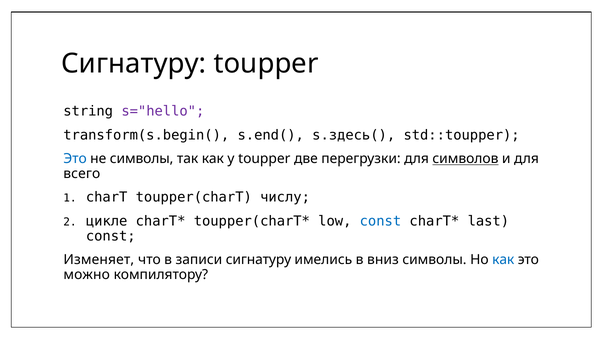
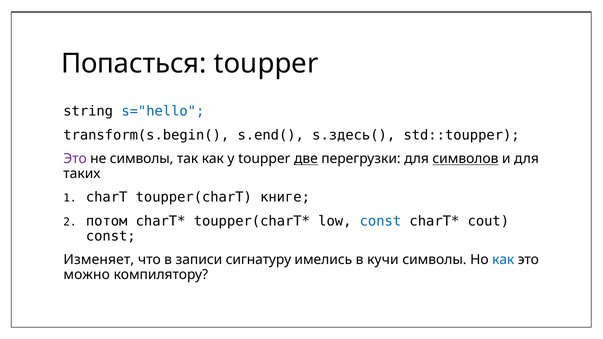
Сигнатуру at (134, 64): Сигнатуру -> Попасться
s="hello colour: purple -> blue
Это at (75, 159) colour: blue -> purple
две underline: none -> present
всего: всего -> таких
числу: числу -> книге
цикле: цикле -> потом
last: last -> cout
вниз: вниз -> кучи
